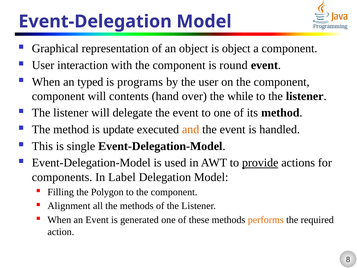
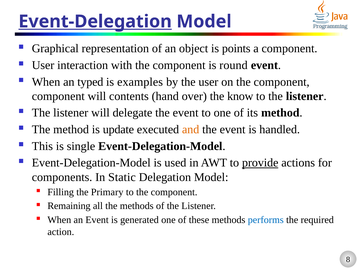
Event-Delegation underline: none -> present
is object: object -> points
programs: programs -> examples
while: while -> know
Label: Label -> Static
Polygon: Polygon -> Primary
Alignment: Alignment -> Remaining
performs colour: orange -> blue
